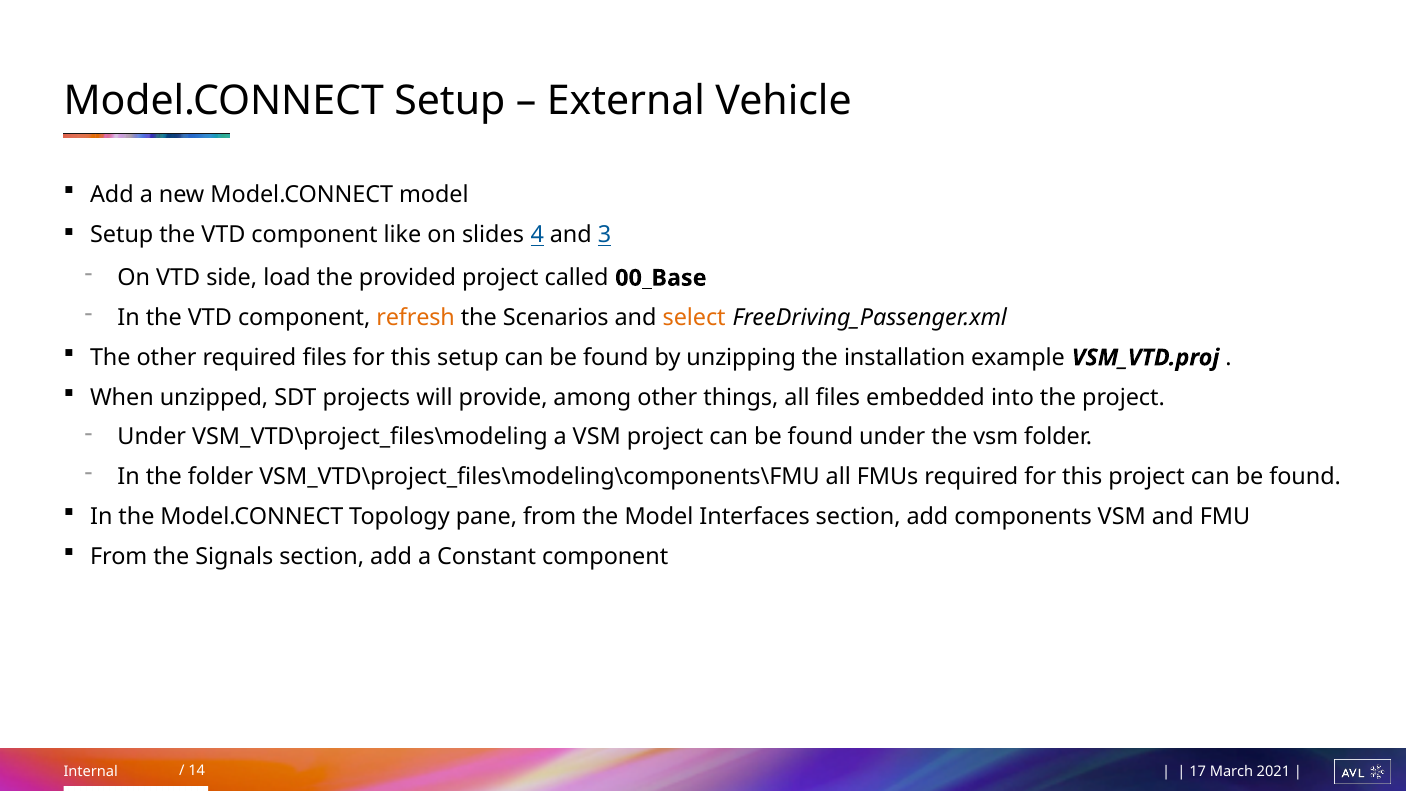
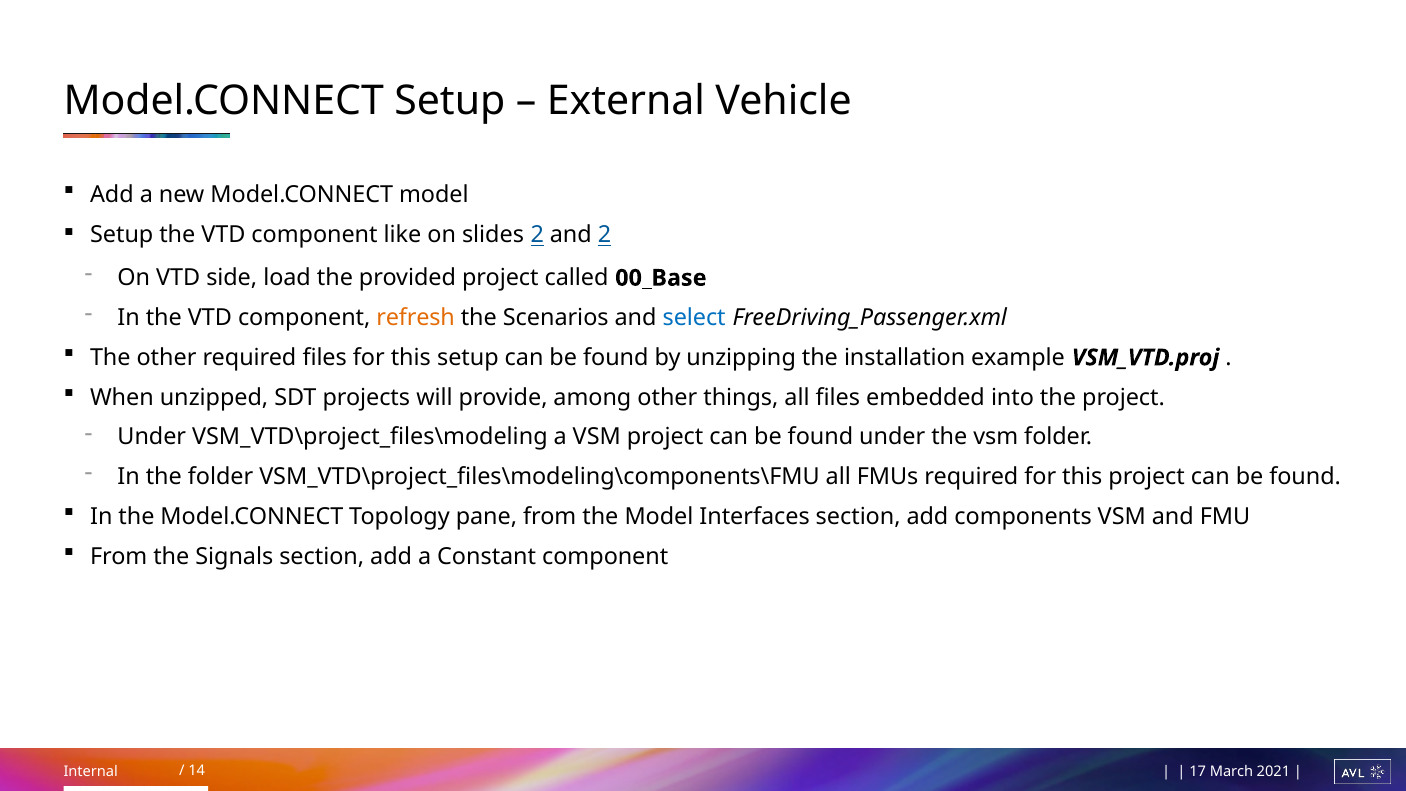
slides 4: 4 -> 2
and 3: 3 -> 2
select colour: orange -> blue
